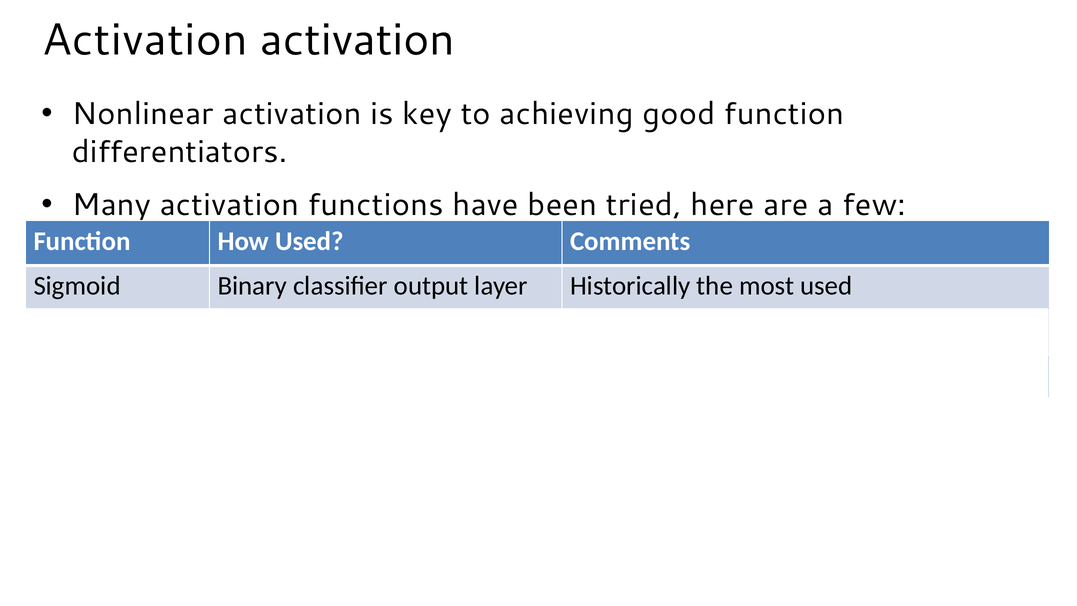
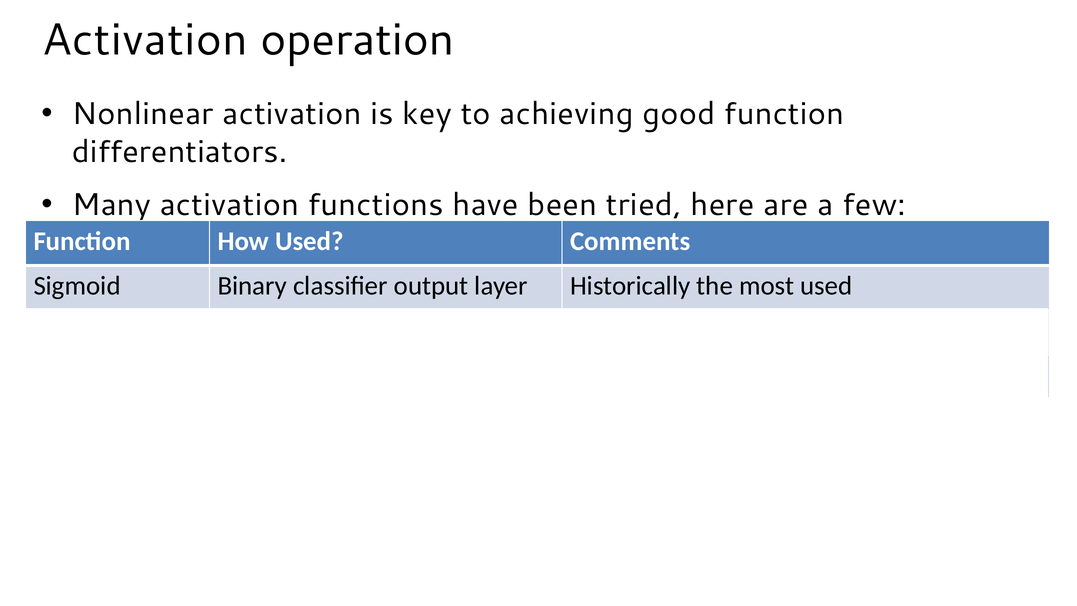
Activation activation: activation -> operation
